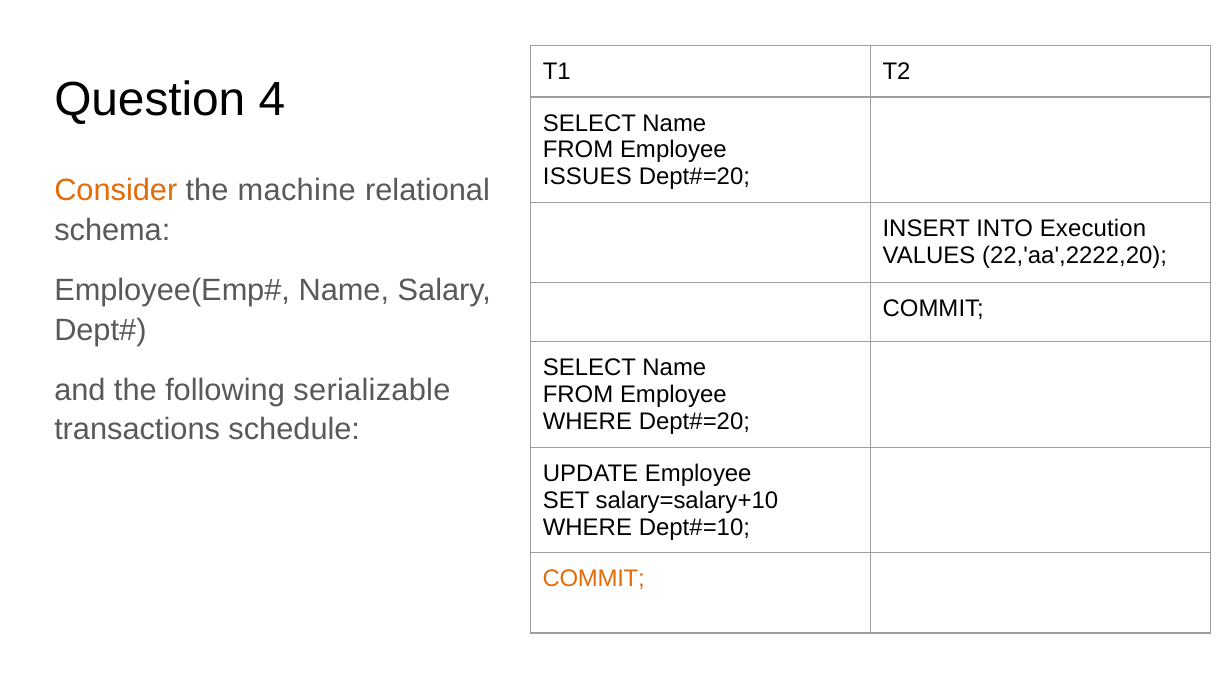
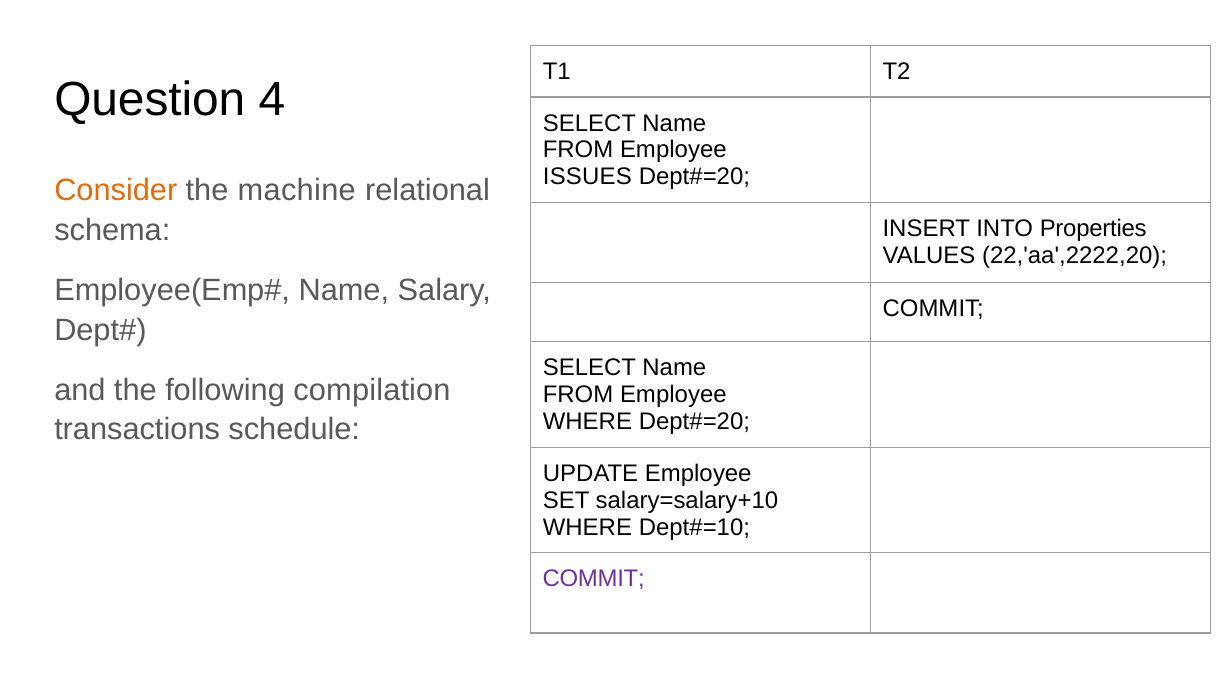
Execution: Execution -> Properties
serializable: serializable -> compilation
COMMIT at (594, 578) colour: orange -> purple
